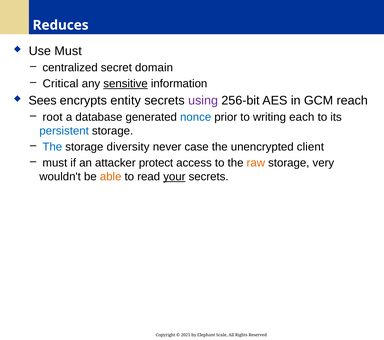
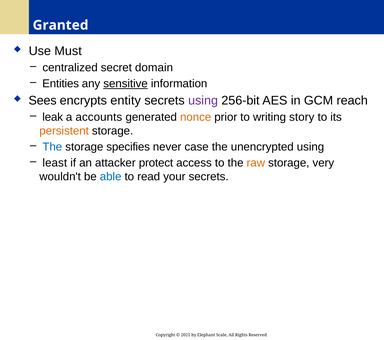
Reduces: Reduces -> Granted
Critical: Critical -> Entities
root: root -> leak
database: database -> accounts
nonce colour: blue -> orange
each: each -> story
persistent colour: blue -> orange
diversity: diversity -> specifies
unencrypted client: client -> using
must at (55, 163): must -> least
able colour: orange -> blue
your underline: present -> none
